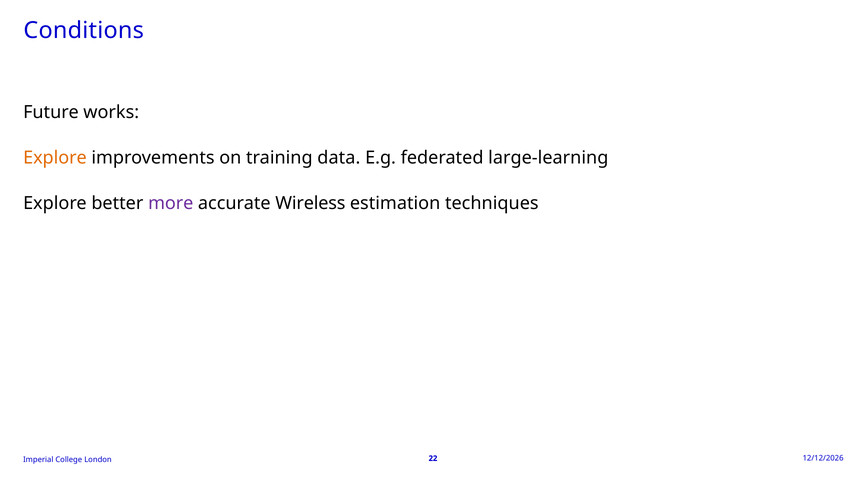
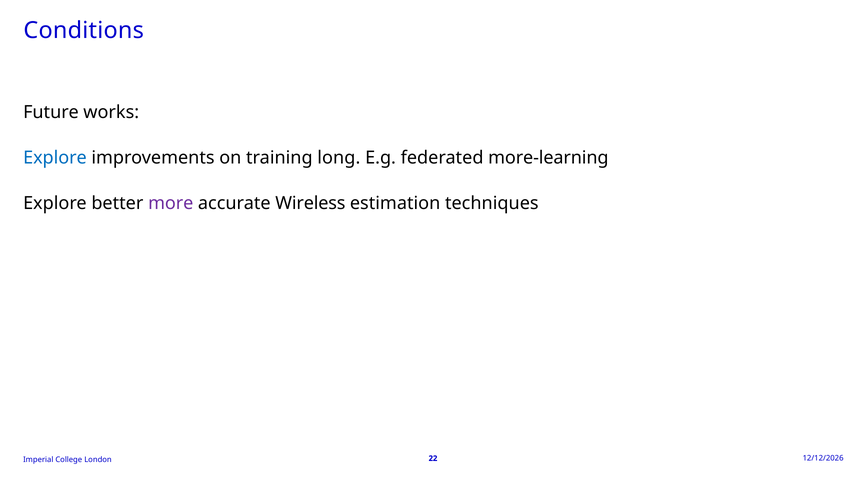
Explore at (55, 158) colour: orange -> blue
data: data -> long
large-learning: large-learning -> more-learning
